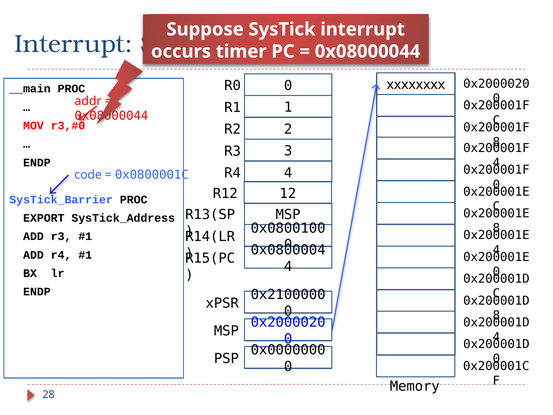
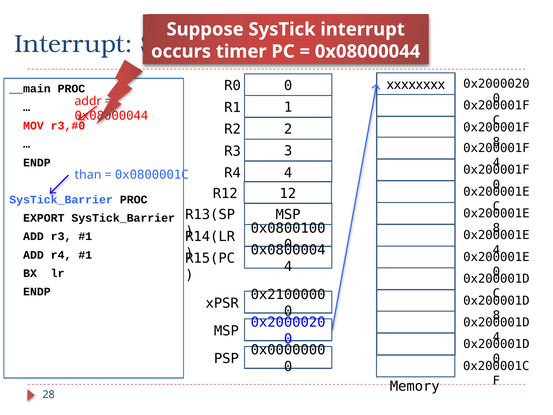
code: code -> than
EXPORT SysTick_Address: SysTick_Address -> SysTick_Barrier
